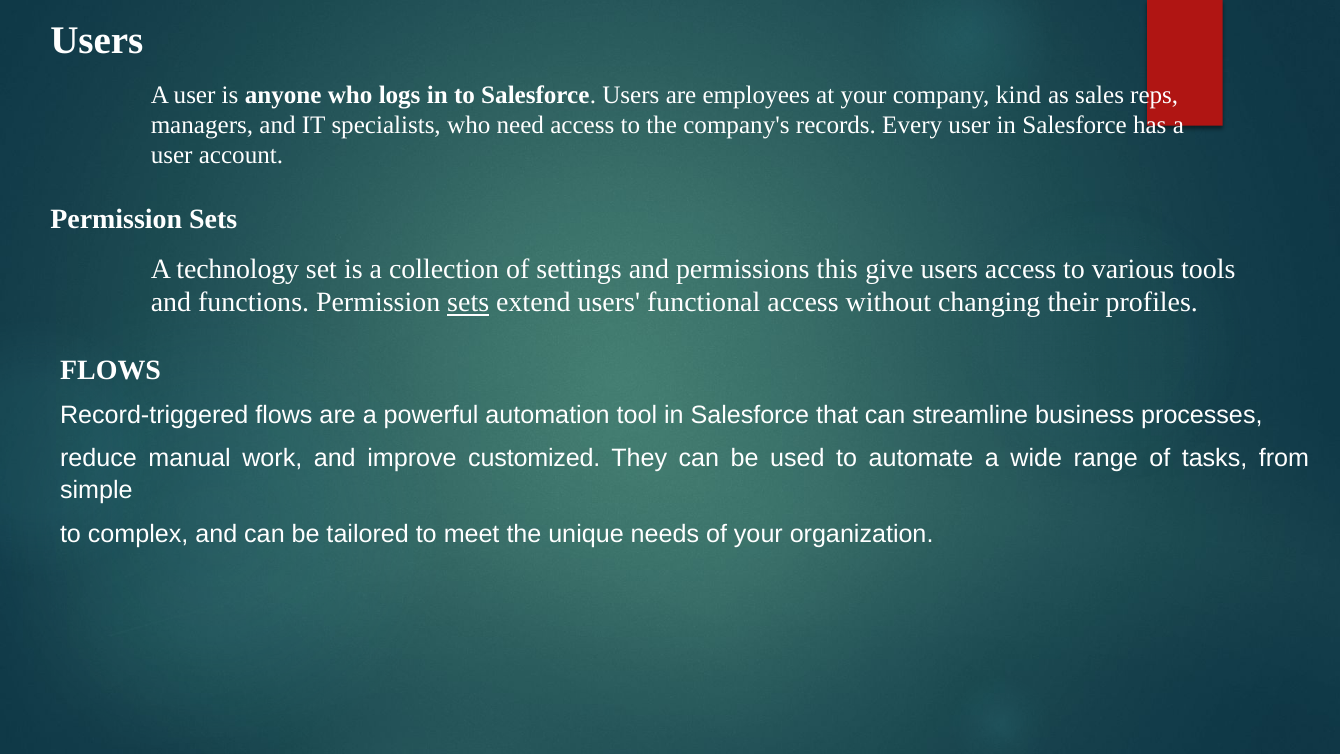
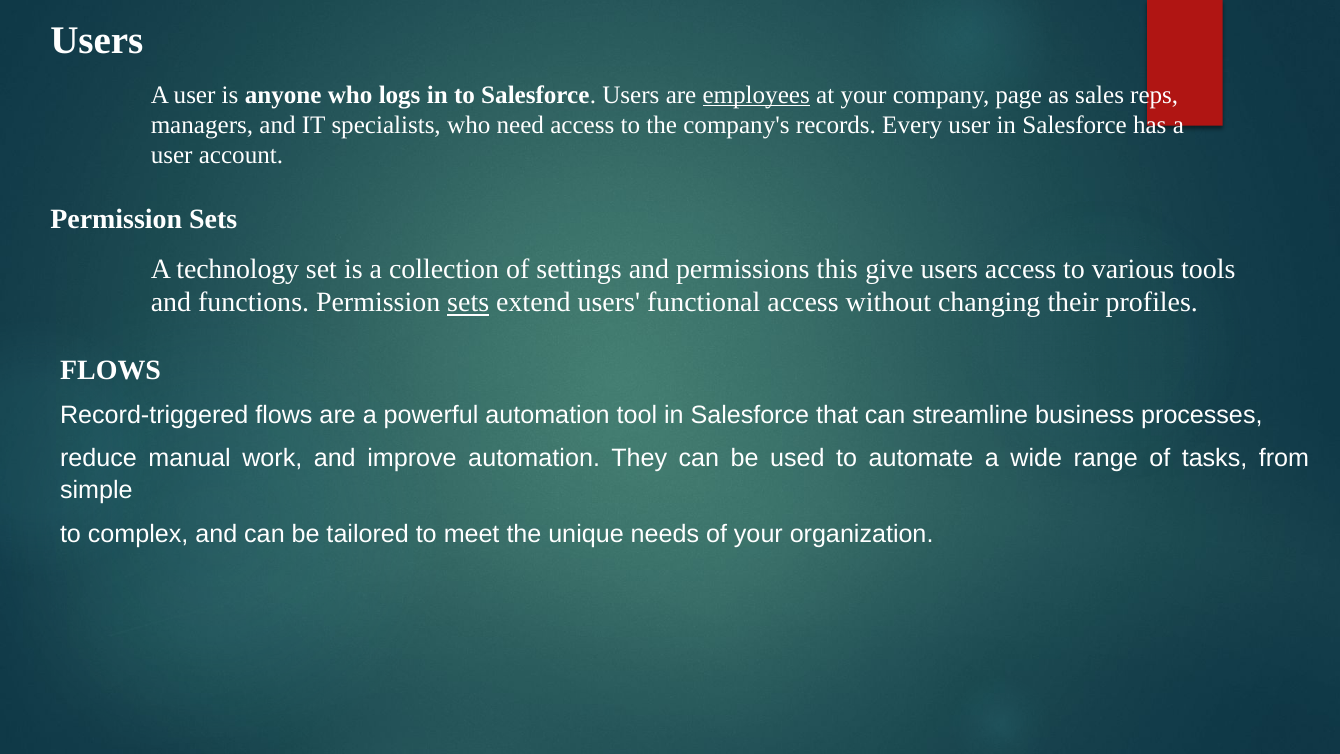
employees underline: none -> present
kind: kind -> page
improve customized: customized -> automation
